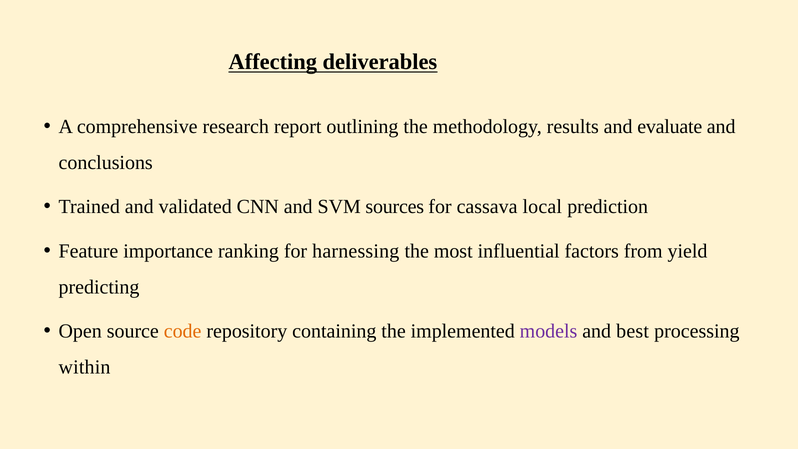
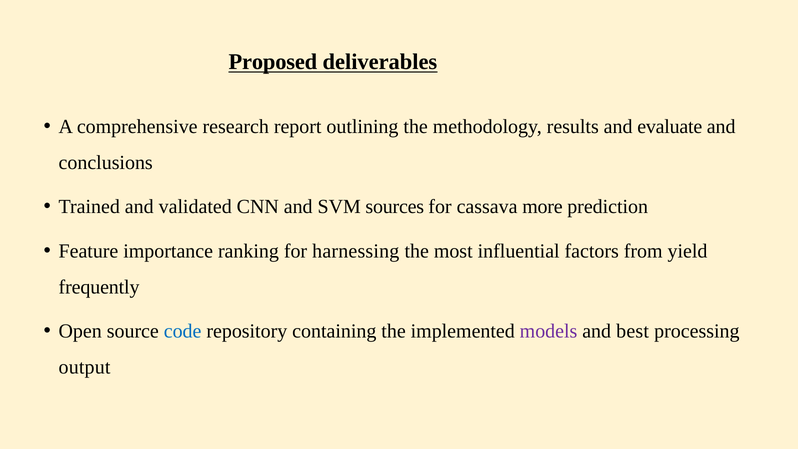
Affecting: Affecting -> Proposed
local: local -> more
predicting: predicting -> frequently
code colour: orange -> blue
within: within -> output
